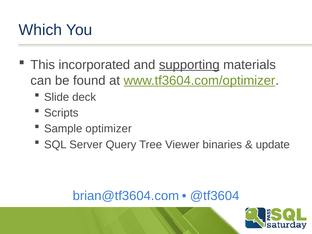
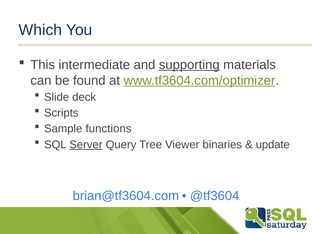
incorporated: incorporated -> intermediate
optimizer: optimizer -> functions
Server underline: none -> present
